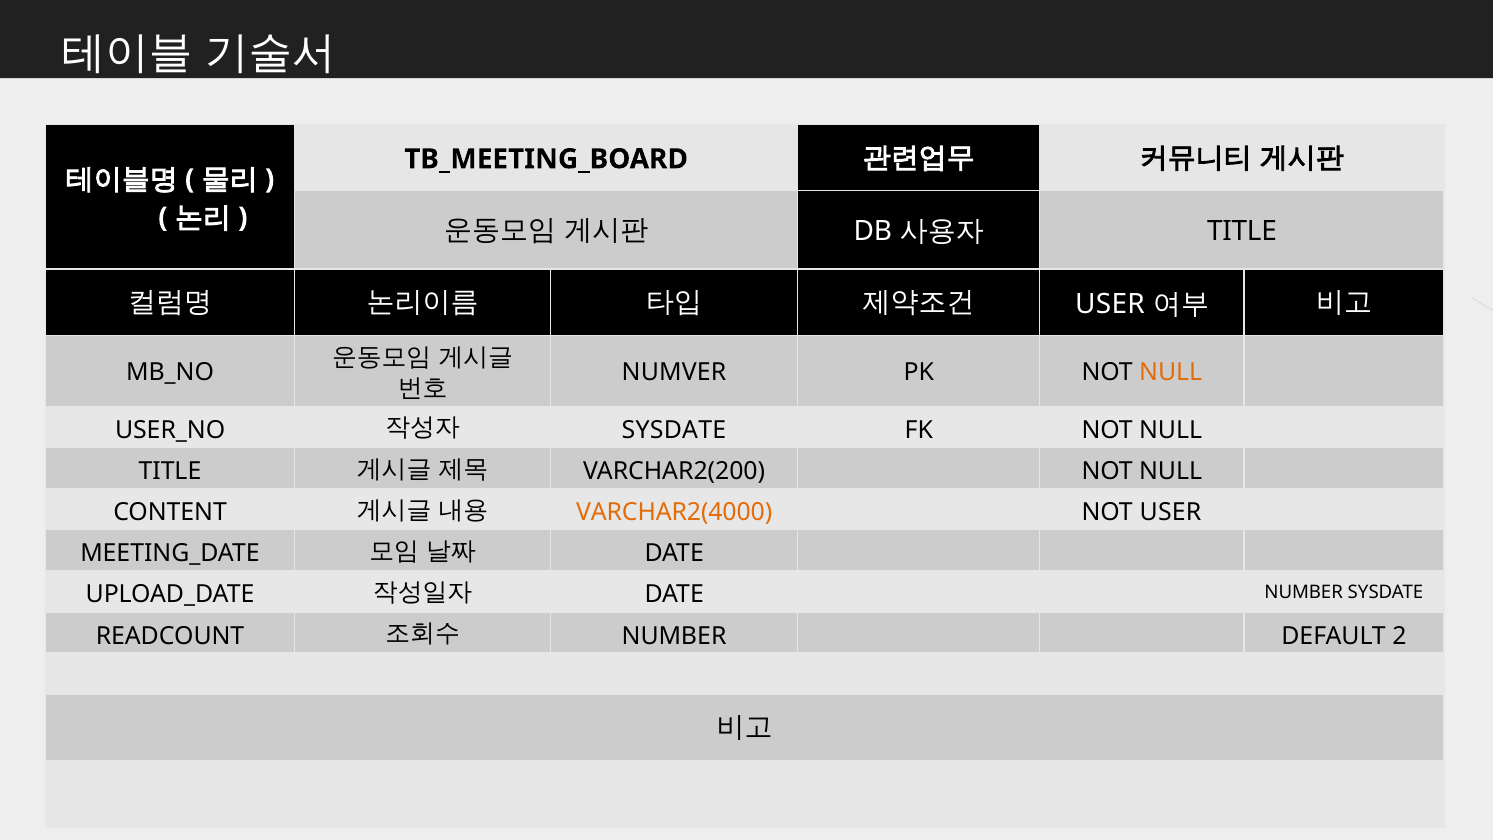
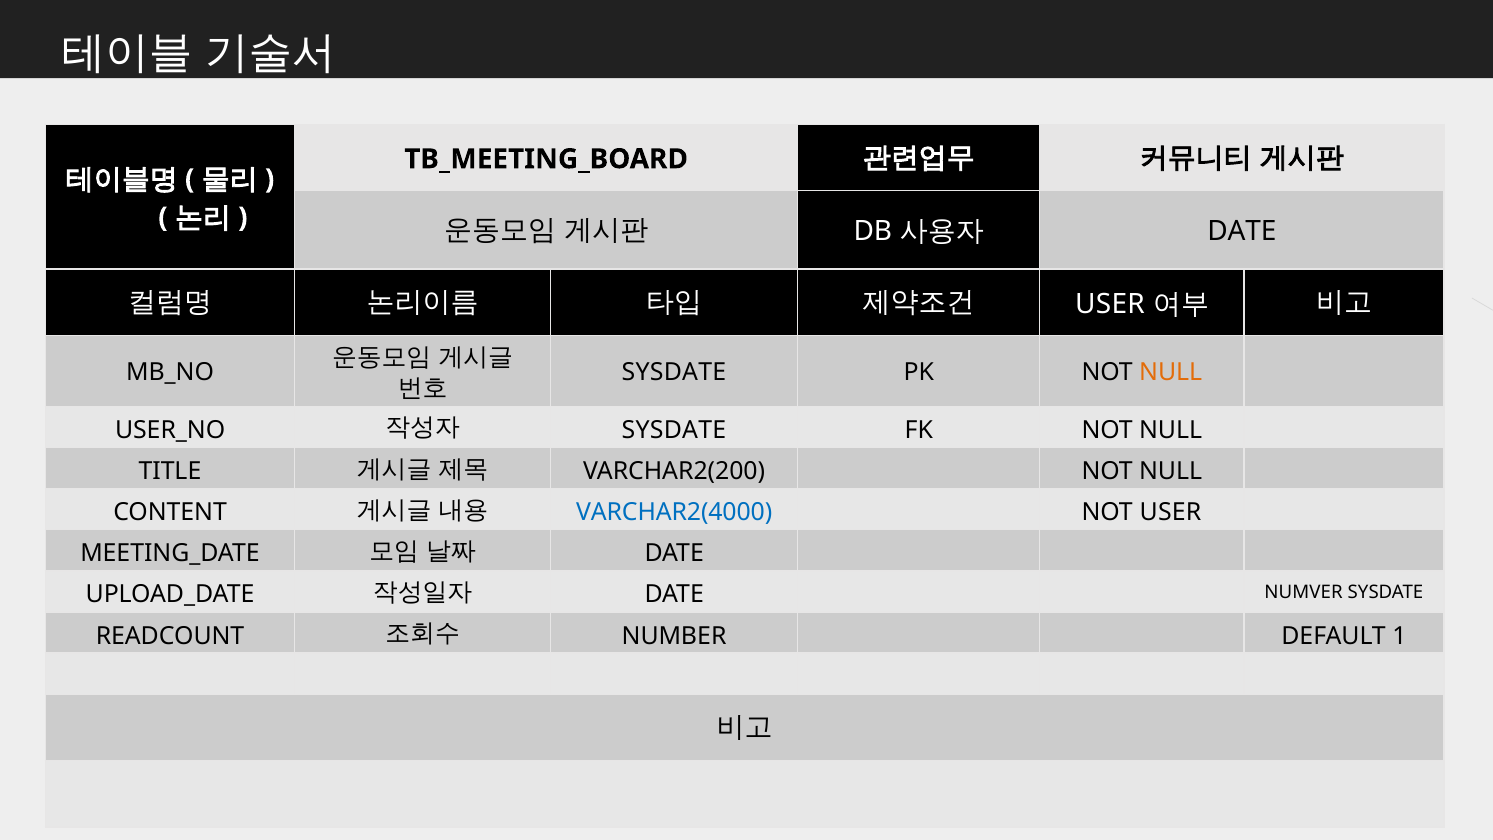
TITLE at (1242, 231): TITLE -> DATE
NUMVER at (674, 372): NUMVER -> SYSDATE
VARCHAR2(4000 colour: orange -> blue
DATE NUMBER: NUMBER -> NUMVER
2: 2 -> 1
